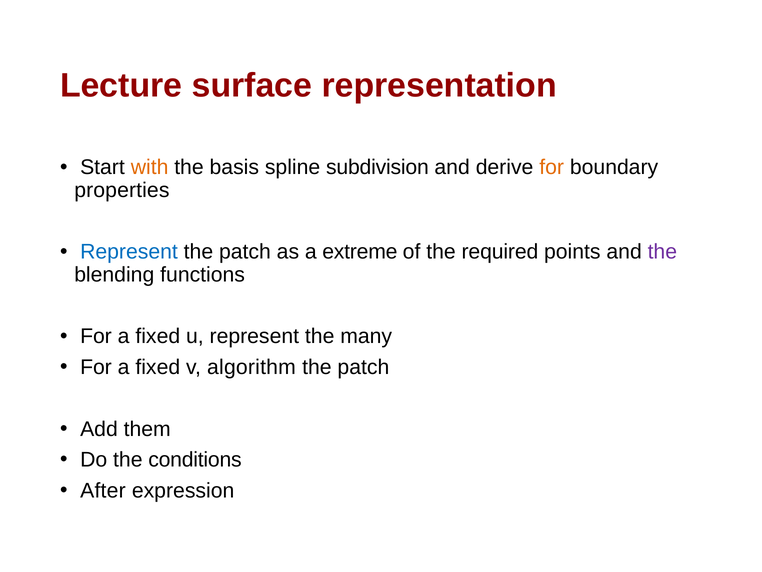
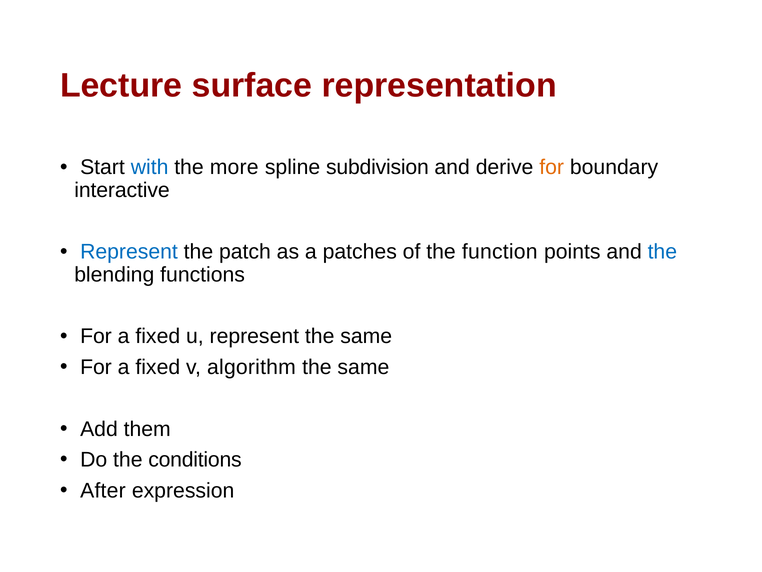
with colour: orange -> blue
basis: basis -> more
properties: properties -> interactive
extreme: extreme -> patches
required: required -> function
the at (662, 252) colour: purple -> blue
represent the many: many -> same
patch at (363, 367): patch -> same
